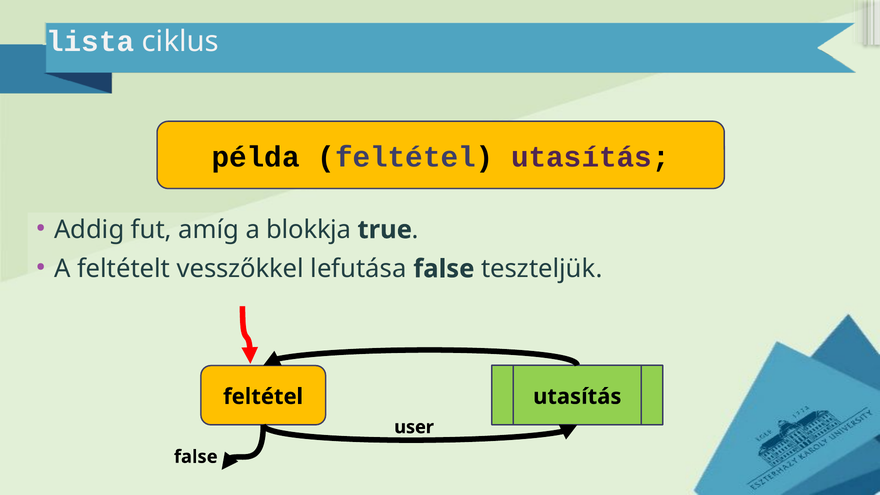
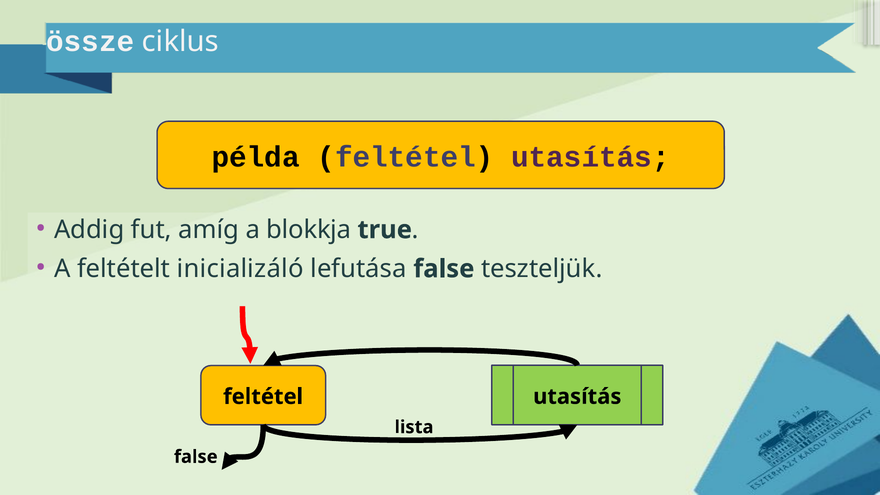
lista: lista -> össze
vesszőkkel: vesszőkkel -> inicializáló
user: user -> lista
